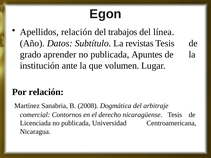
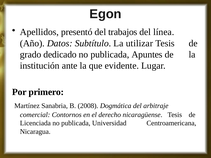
Apellidos relación: relación -> presentó
revistas: revistas -> utilizar
aprender: aprender -> dedicado
volumen: volumen -> evidente
Por relación: relación -> primero
